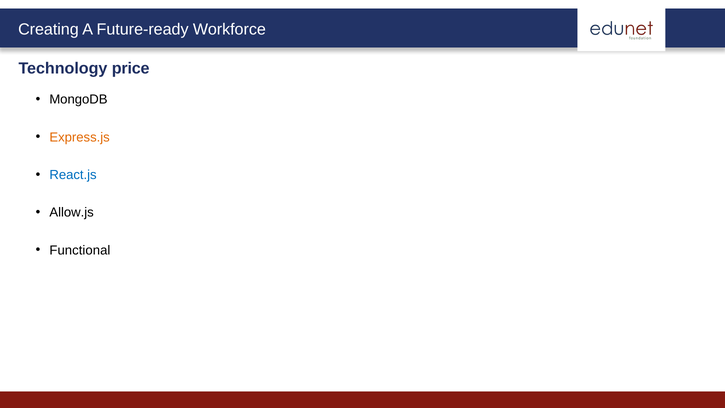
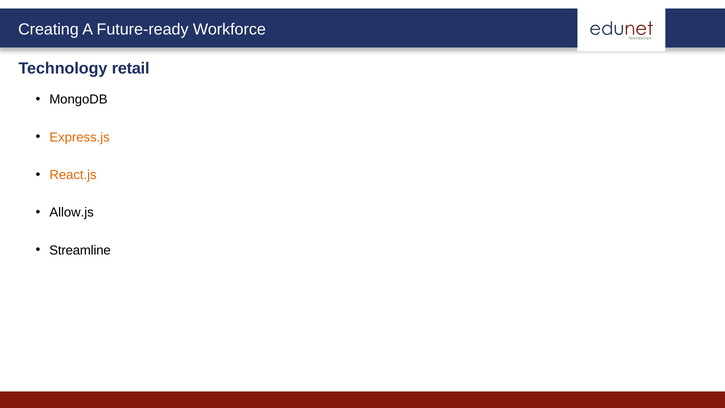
price: price -> retail
React.js colour: blue -> orange
Functional: Functional -> Streamline
